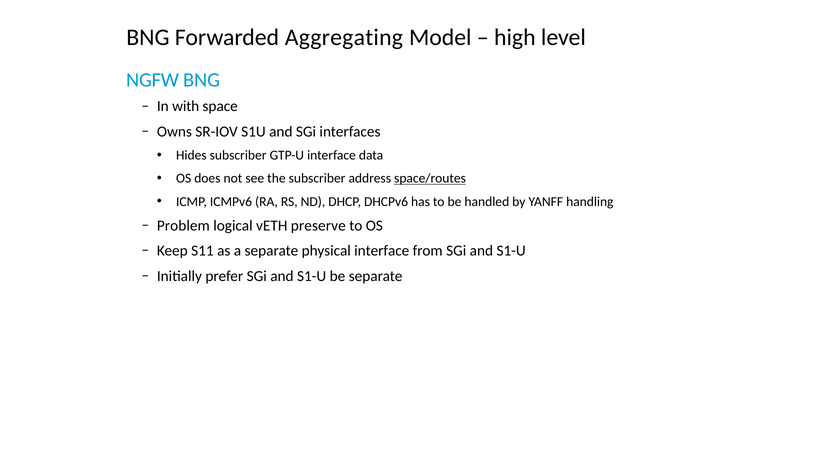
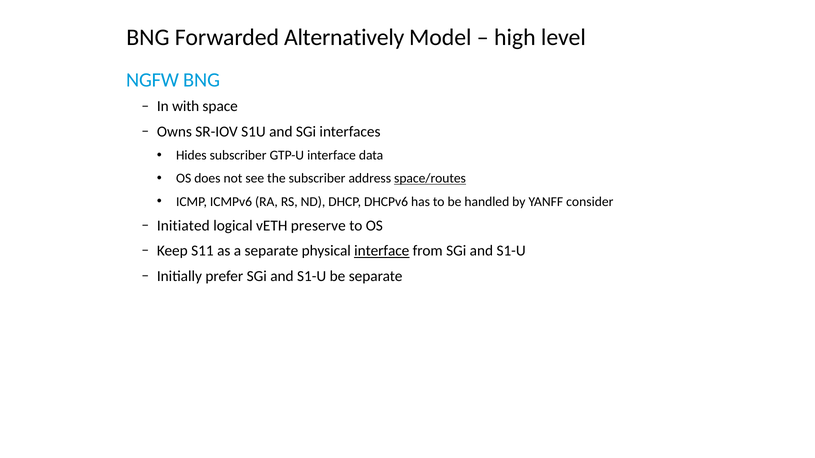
Aggregating: Aggregating -> Alternatively
handling: handling -> consider
Problem: Problem -> Initiated
interface at (382, 251) underline: none -> present
